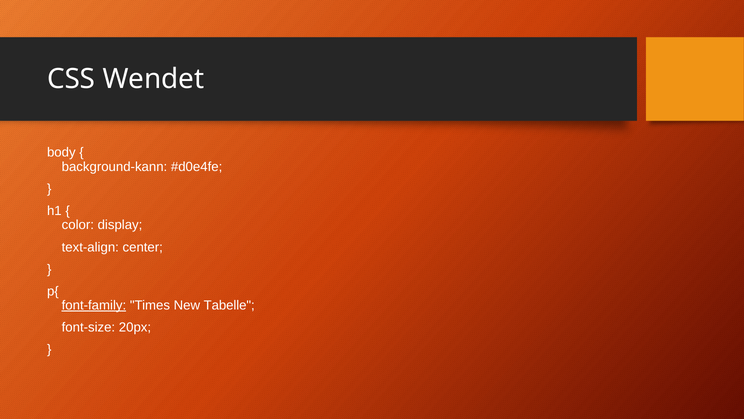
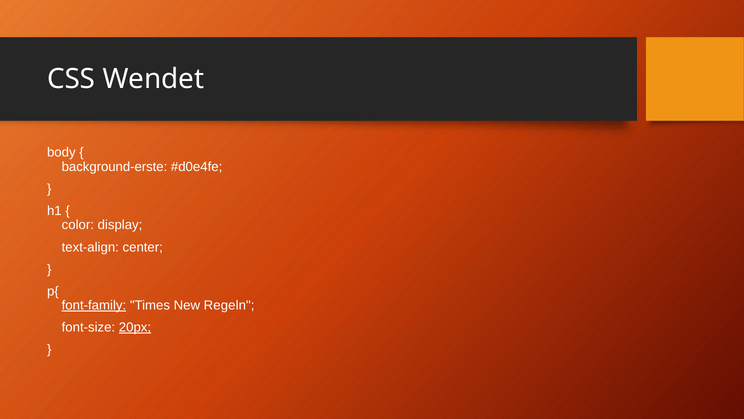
background-kann: background-kann -> background-erste
Tabelle: Tabelle -> Regeln
20px underline: none -> present
